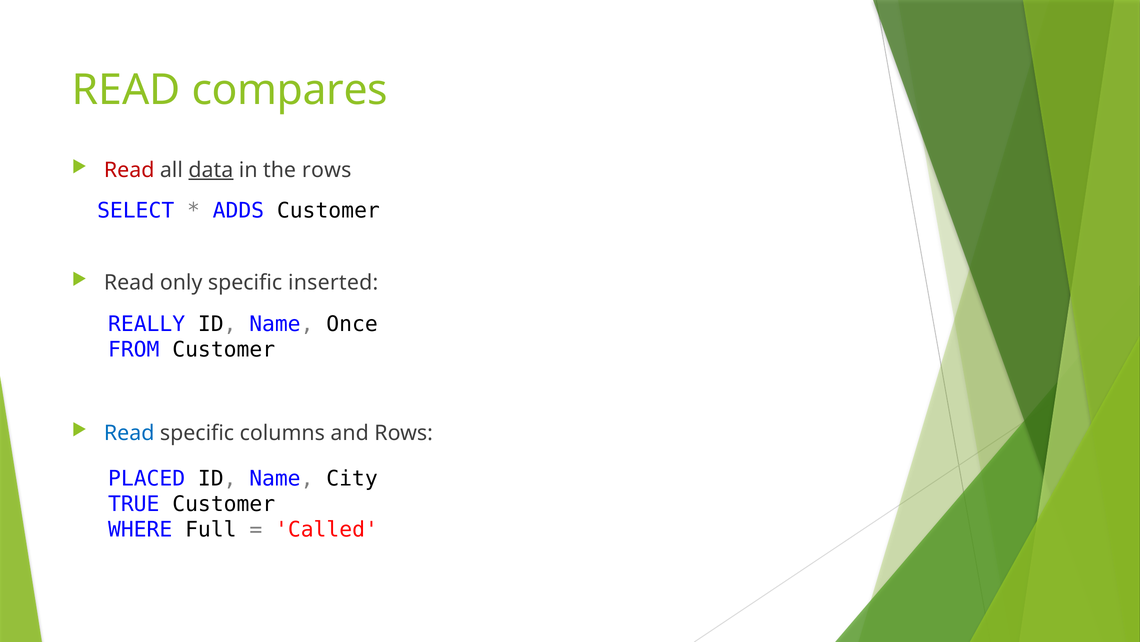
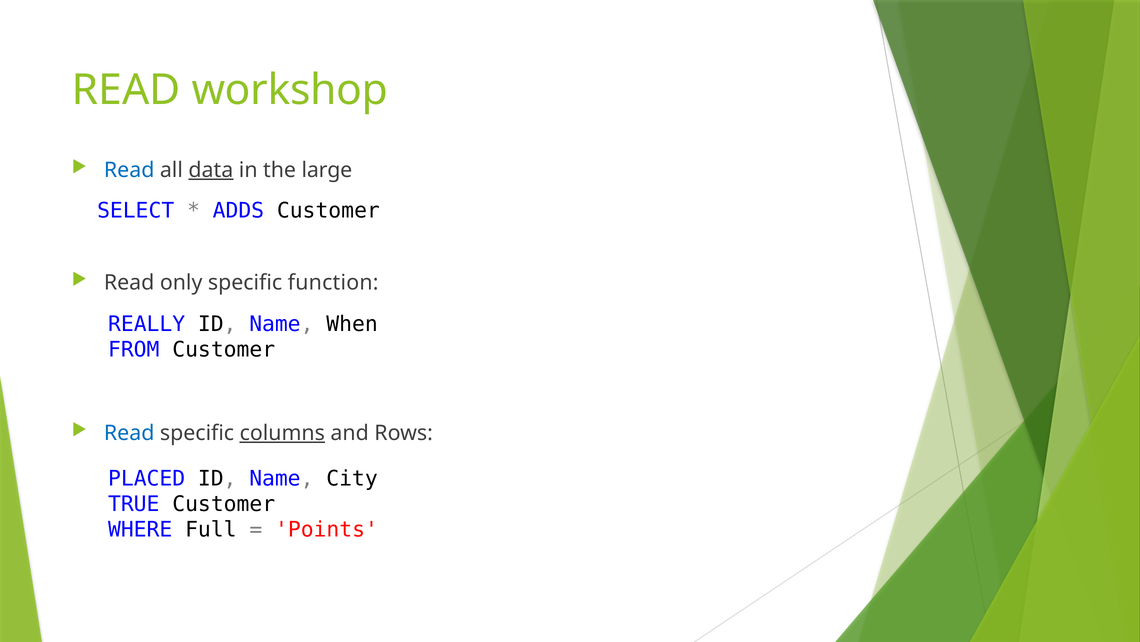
compares: compares -> workshop
Read at (129, 170) colour: red -> blue
the rows: rows -> large
inserted: inserted -> function
Once: Once -> When
columns underline: none -> present
Called: Called -> Points
